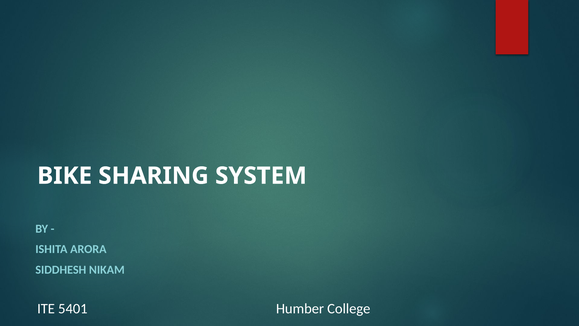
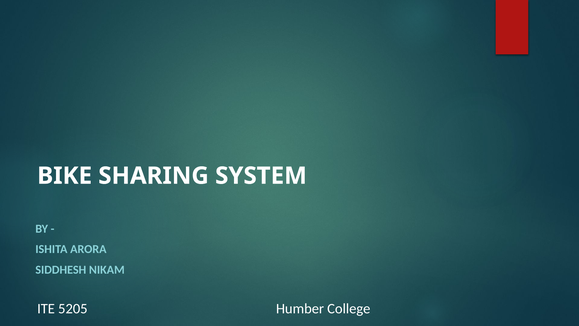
5401: 5401 -> 5205
